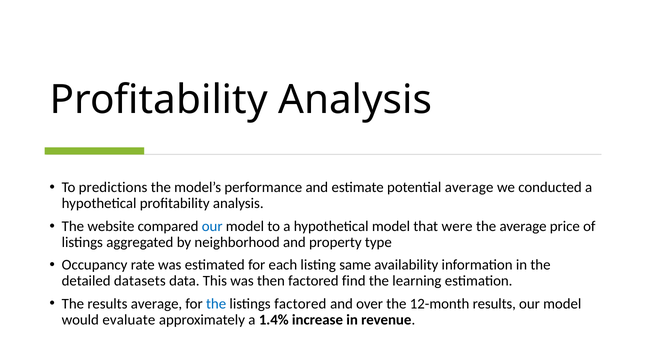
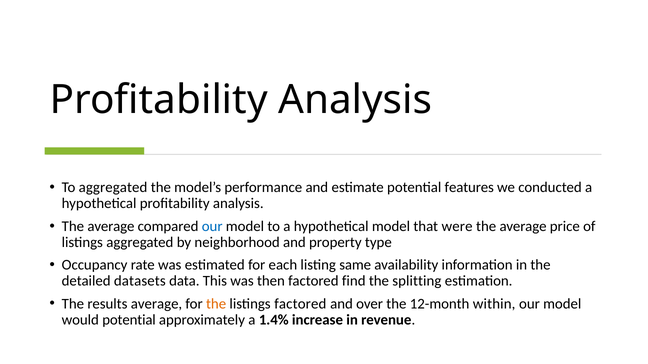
To predictions: predictions -> aggregated
potential average: average -> features
website at (111, 227): website -> average
learning: learning -> splitting
the at (216, 304) colour: blue -> orange
12-month results: results -> within
would evaluate: evaluate -> potential
